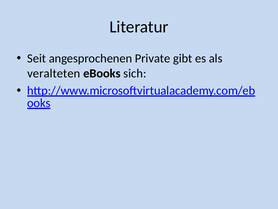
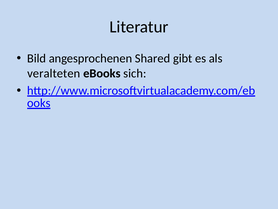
Seit: Seit -> Bild
Private: Private -> Shared
